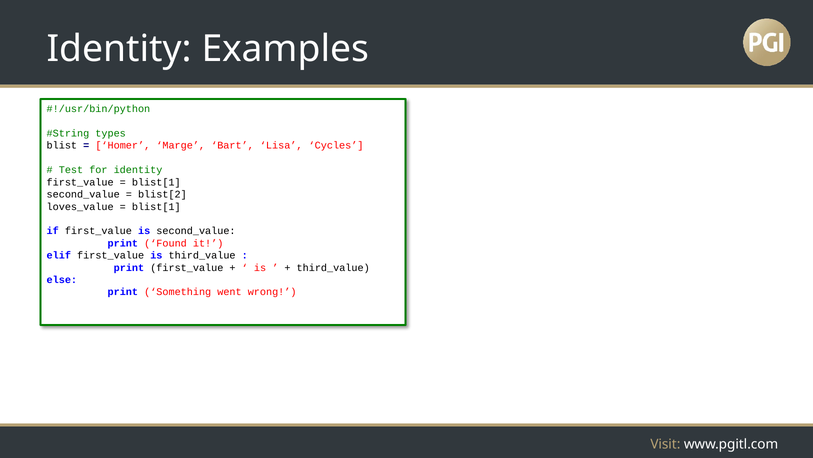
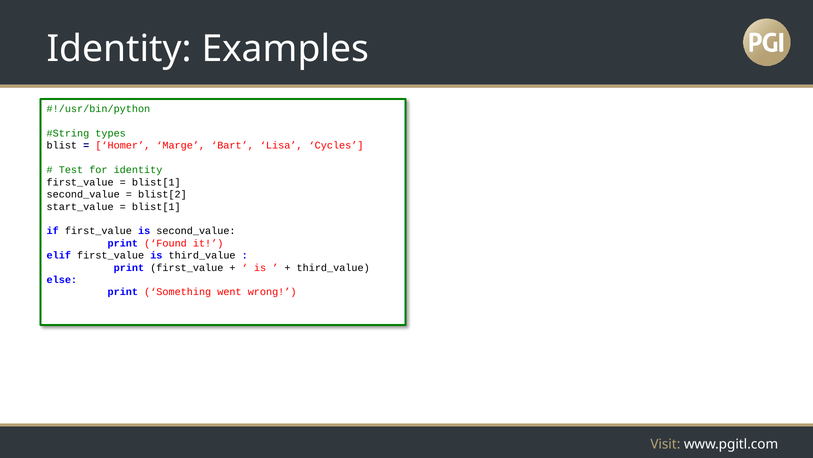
loves_value: loves_value -> start_value
